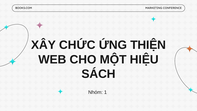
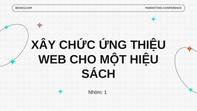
THIỆN: THIỆN -> THIỆU
